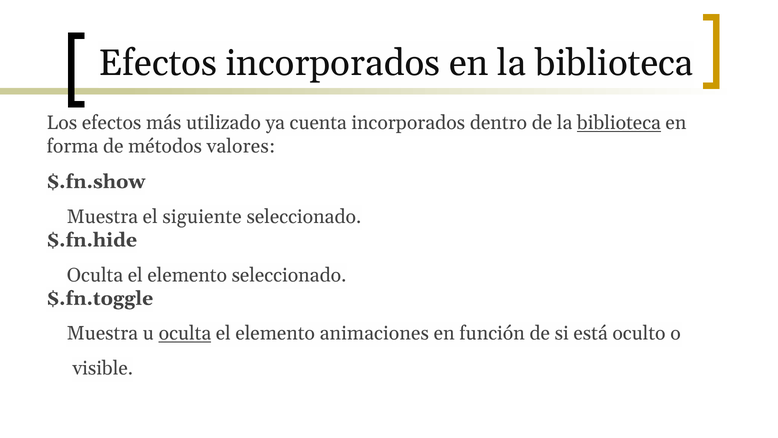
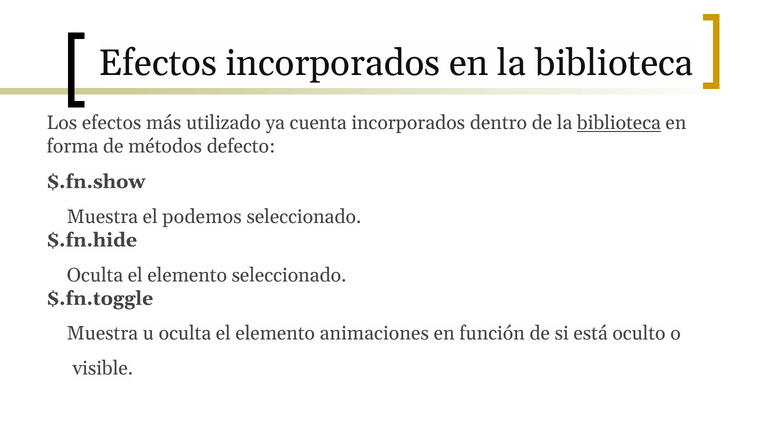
valores: valores -> defecto
siguiente: siguiente -> podemos
oculta at (185, 333) underline: present -> none
